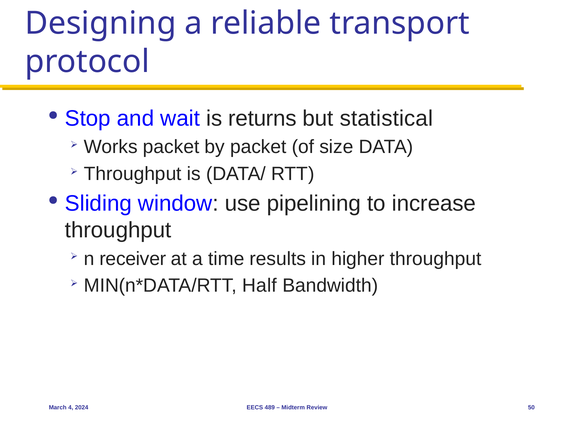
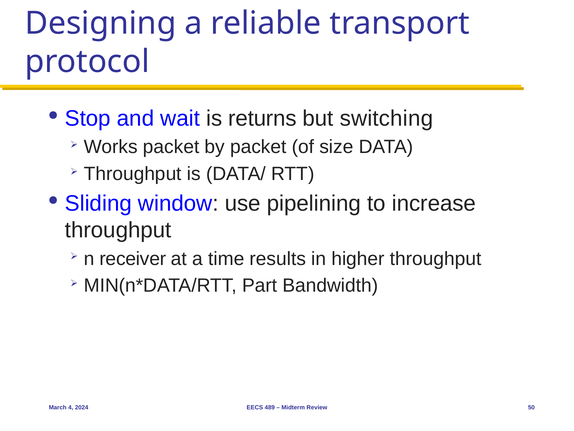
statistical: statistical -> switching
Half: Half -> Part
